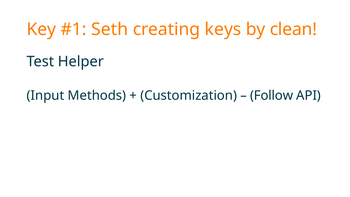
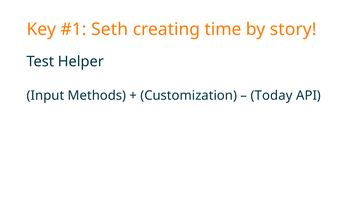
keys: keys -> time
clean: clean -> story
Follow: Follow -> Today
